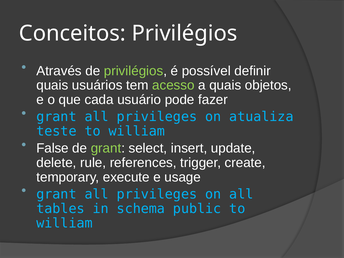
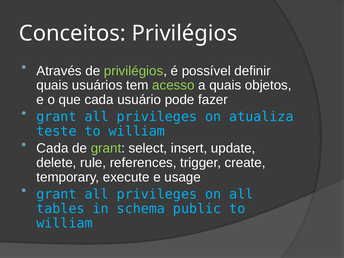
False at (53, 148): False -> Cada
